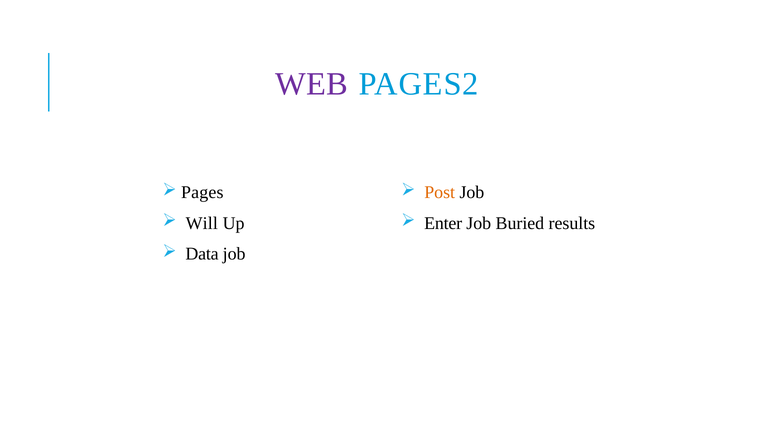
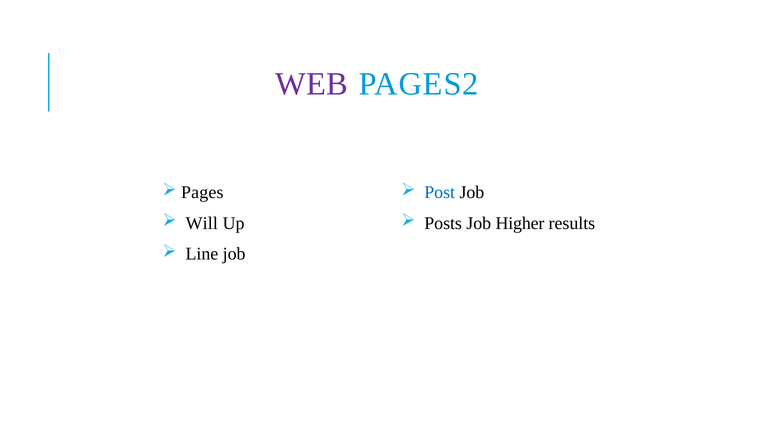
Post colour: orange -> blue
Enter: Enter -> Posts
Buried: Buried -> Higher
Data: Data -> Line
